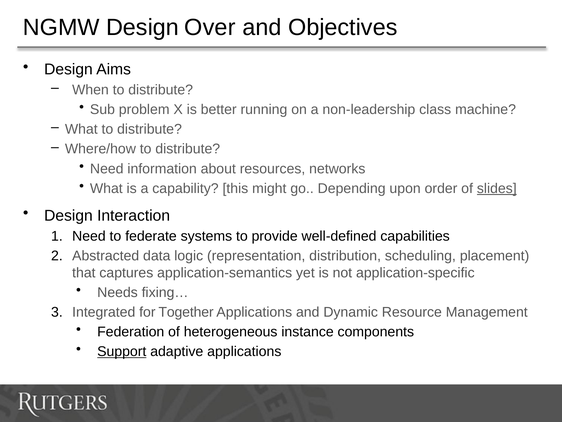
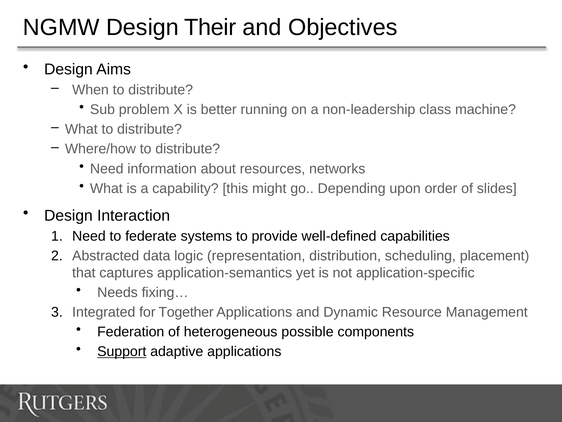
Over: Over -> Their
slides underline: present -> none
instance: instance -> possible
